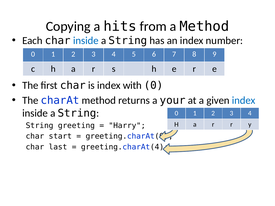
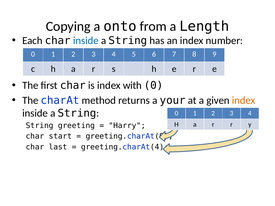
hits: hits -> onto
a Method: Method -> Length
index at (244, 101) colour: blue -> orange
